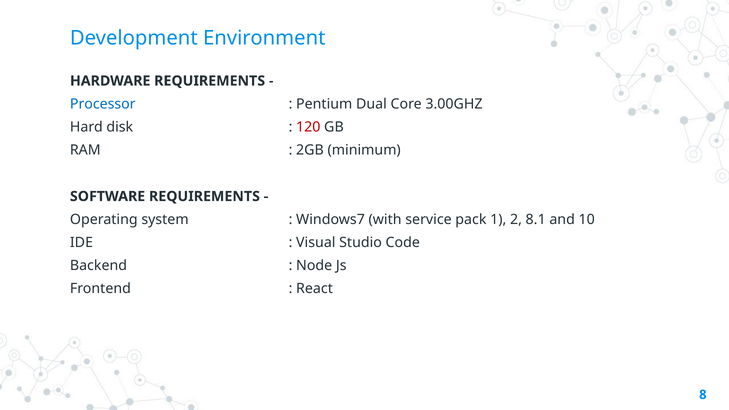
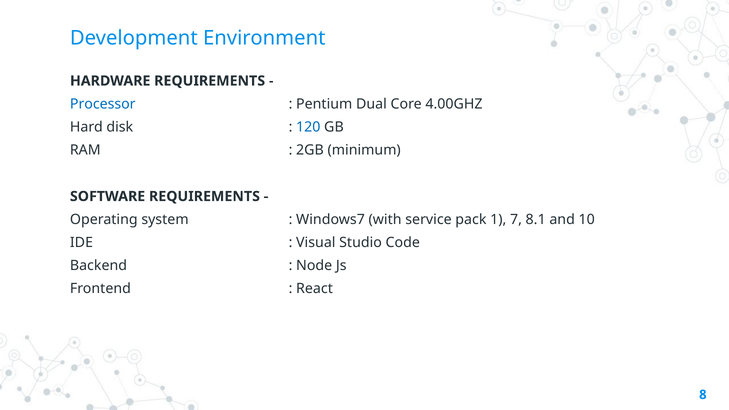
3.00GHZ: 3.00GHZ -> 4.00GHZ
120 colour: red -> blue
2: 2 -> 7
